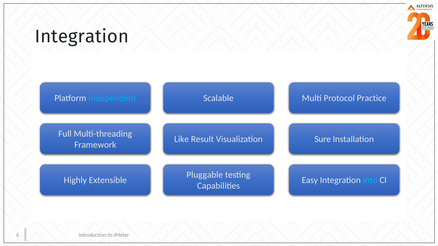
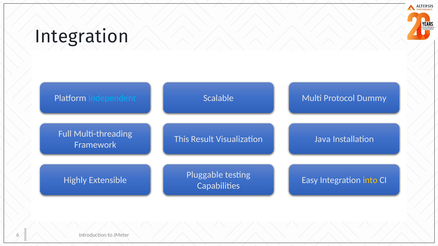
Practice: Practice -> Dummy
Like: Like -> This
Sure: Sure -> Java
into colour: light blue -> yellow
